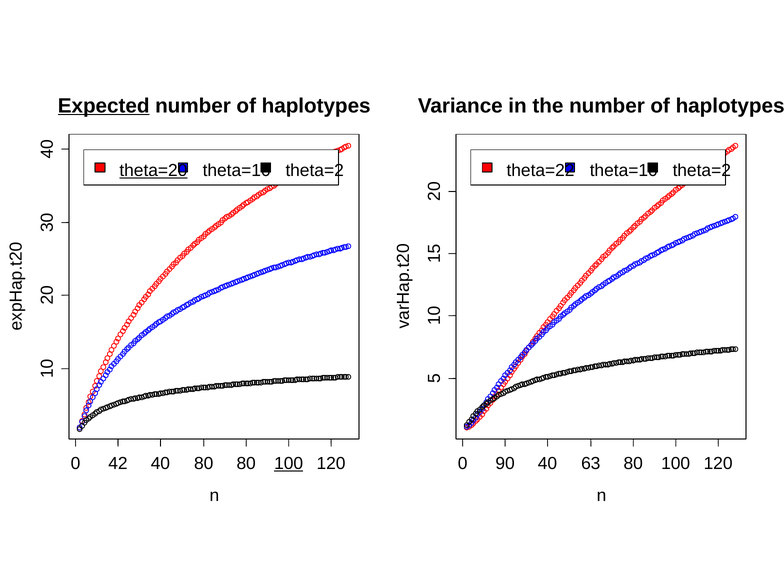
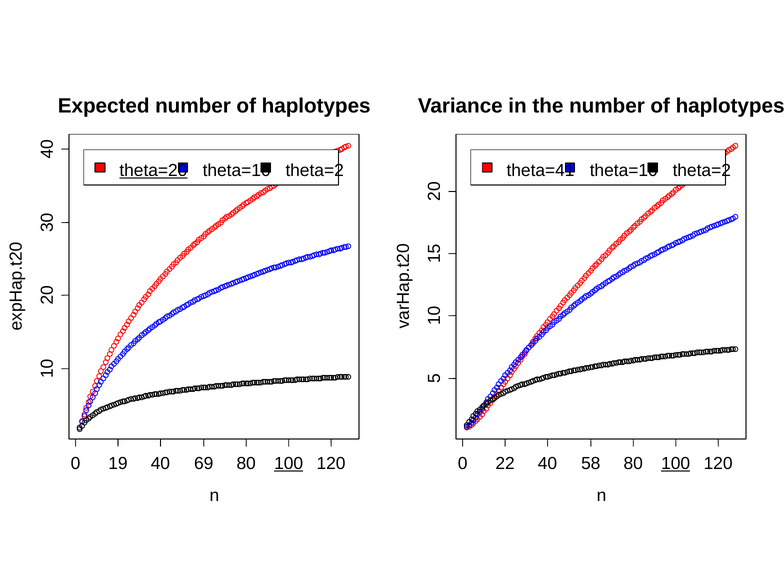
Expected underline: present -> none
theta=22: theta=22 -> theta=41
42: 42 -> 19
40 80: 80 -> 69
90: 90 -> 22
63: 63 -> 58
100 at (676, 464) underline: none -> present
